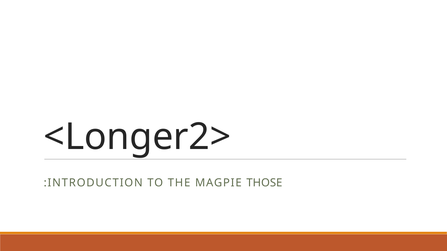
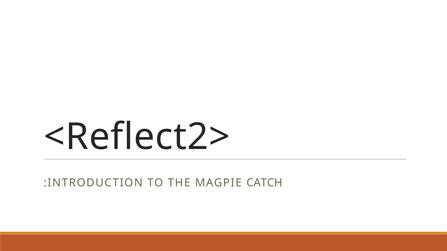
<Longer2>: <Longer2> -> <Reflect2>
THOSE: THOSE -> CATCH
